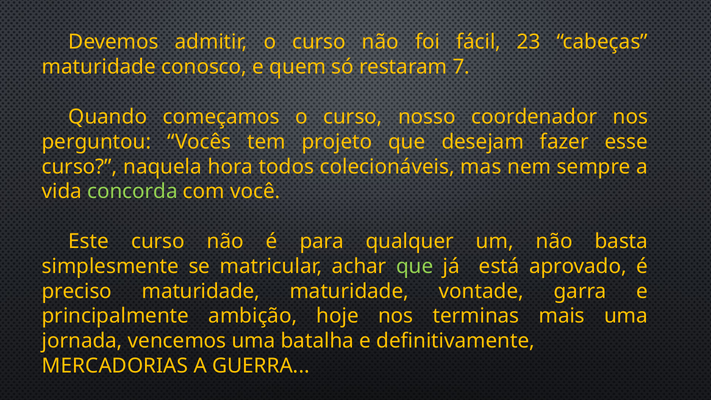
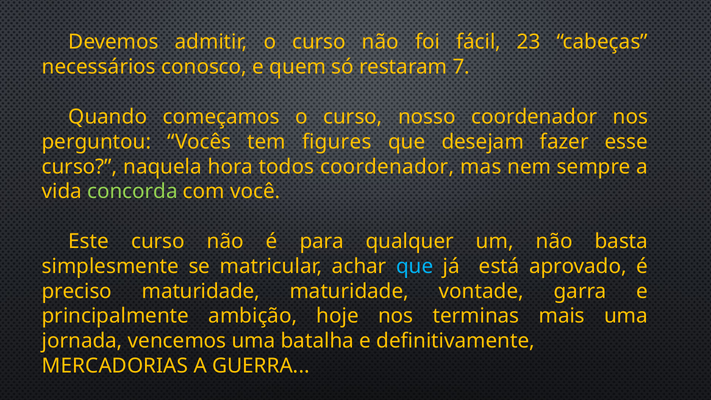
maturidade at (99, 67): maturidade -> necessários
projeto: projeto -> figures
todos colecionáveis: colecionáveis -> coordenador
que at (415, 266) colour: light green -> light blue
